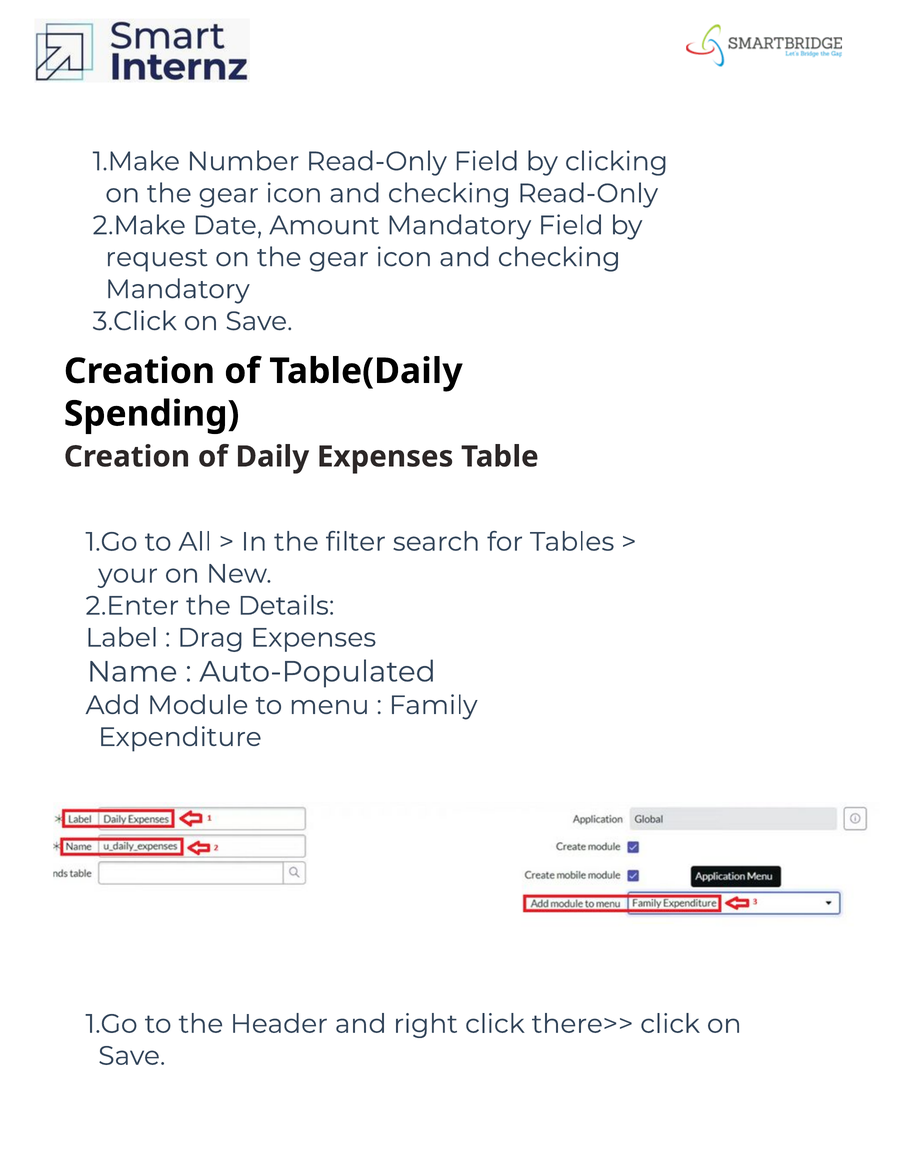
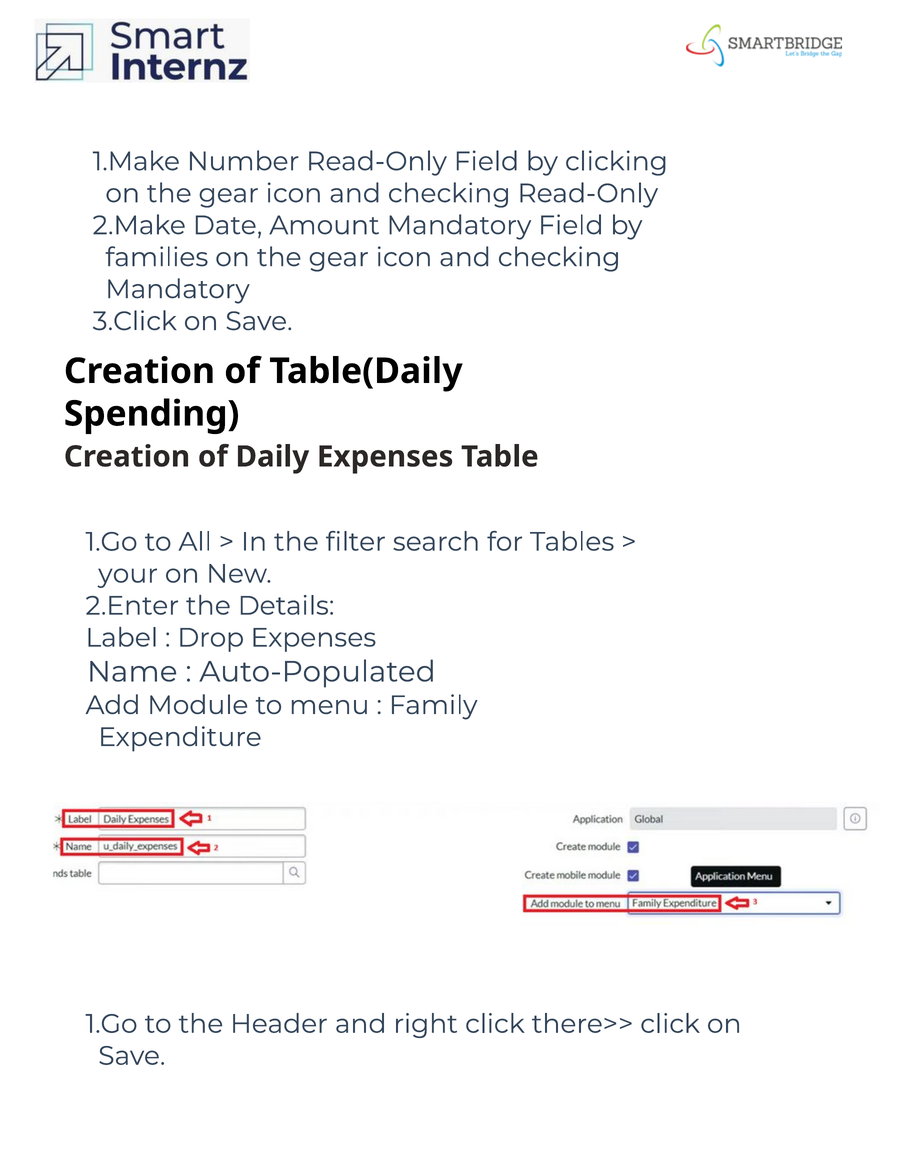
request: request -> families
Drag: Drag -> Drop
